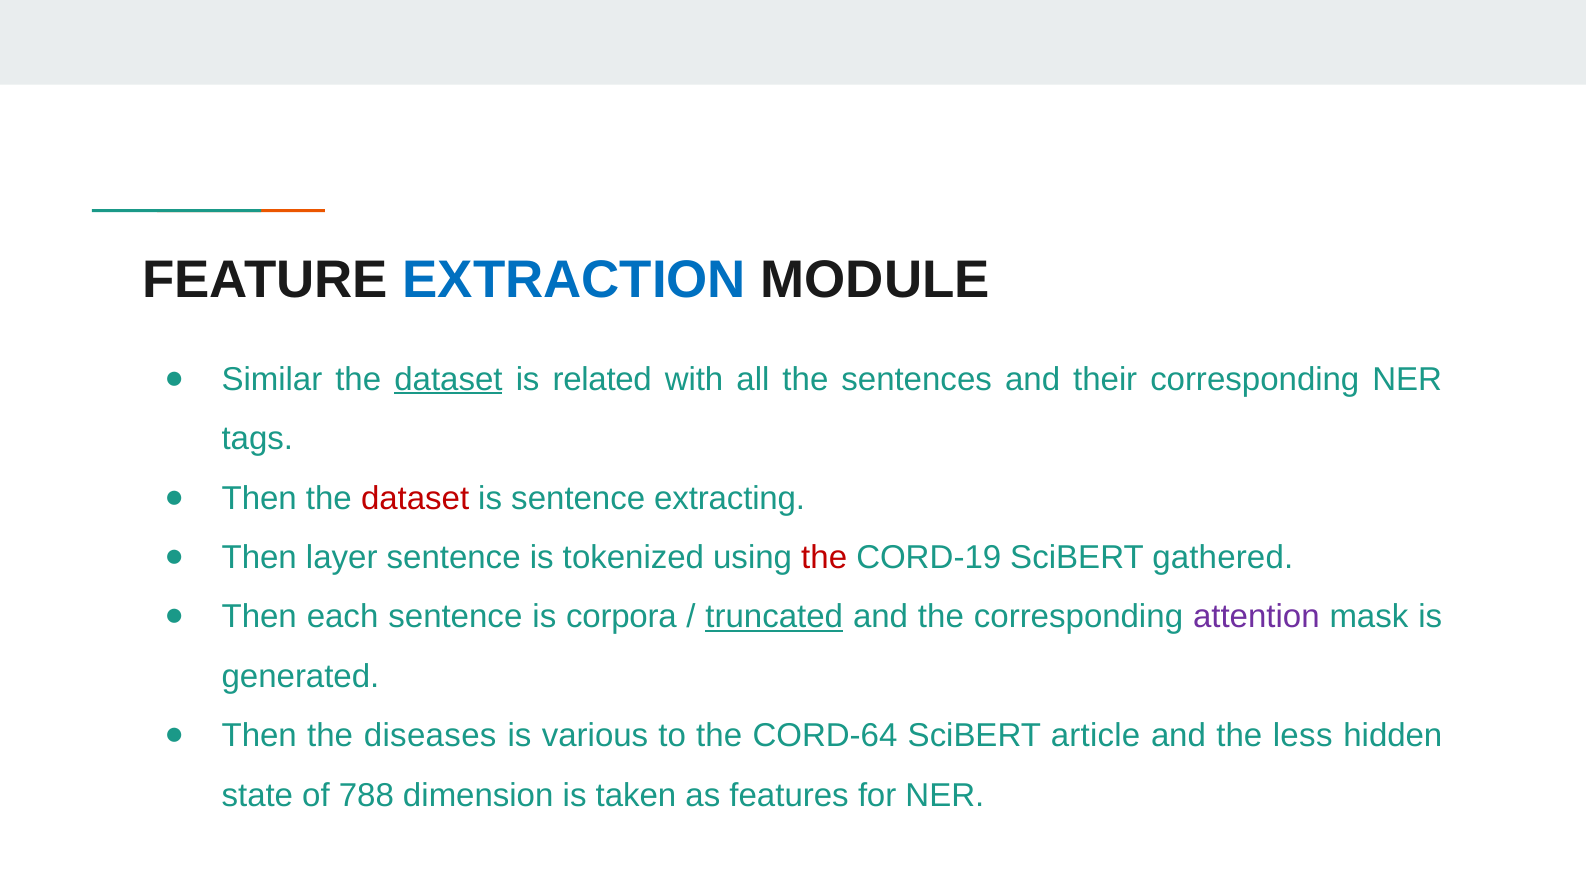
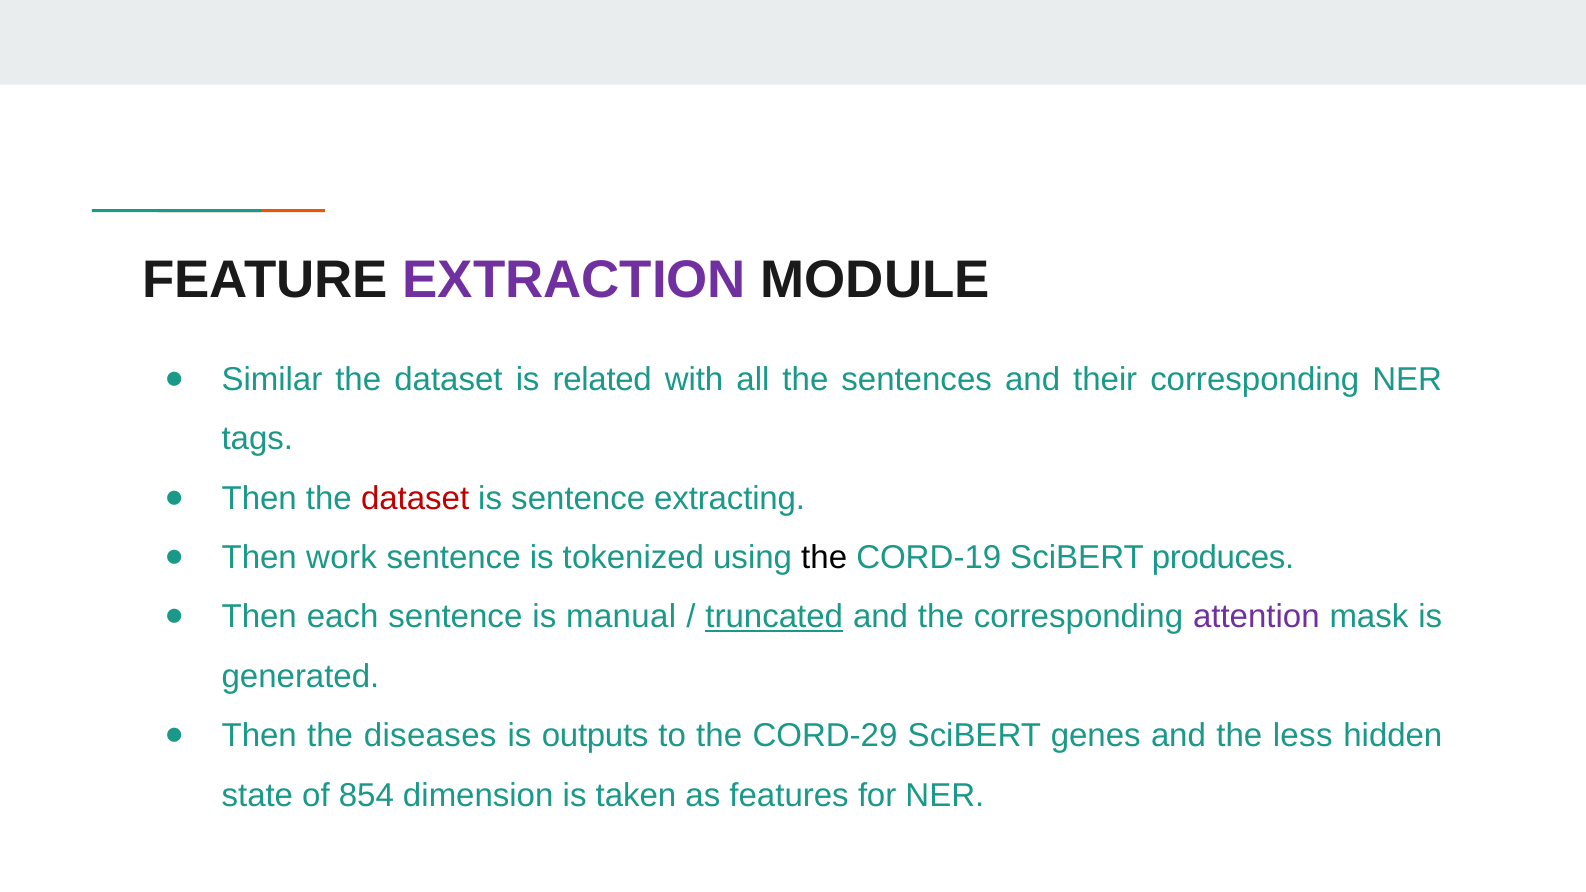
EXTRACTION colour: blue -> purple
dataset at (448, 379) underline: present -> none
layer: layer -> work
the at (824, 558) colour: red -> black
gathered: gathered -> produces
corpora: corpora -> manual
various: various -> outputs
CORD-64: CORD-64 -> CORD-29
article: article -> genes
788: 788 -> 854
